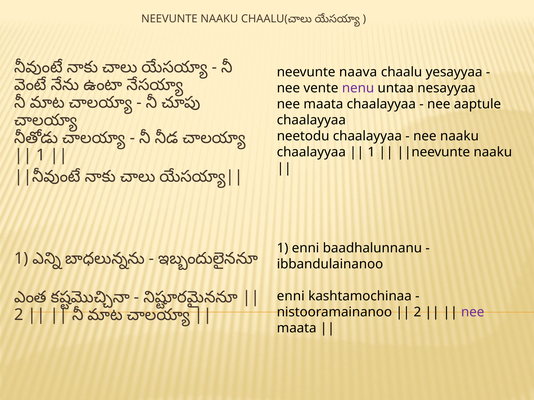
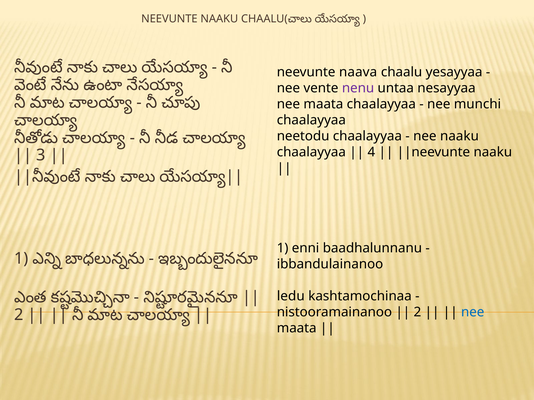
aaptule: aaptule -> munchi
1 at (371, 152): 1 -> 4
1 at (41, 155): 1 -> 3
enni at (291, 296): enni -> ledu
nee at (473, 312) colour: purple -> blue
